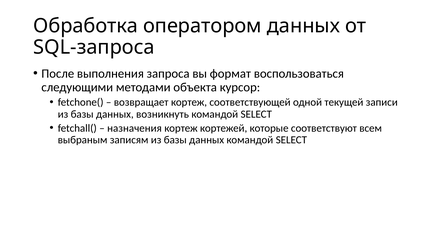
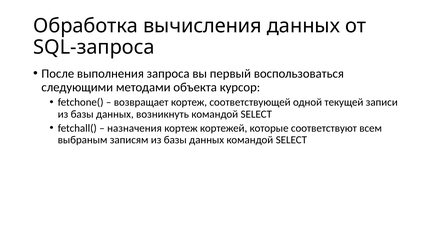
оператором: оператором -> вычисления
формат: формат -> первый
